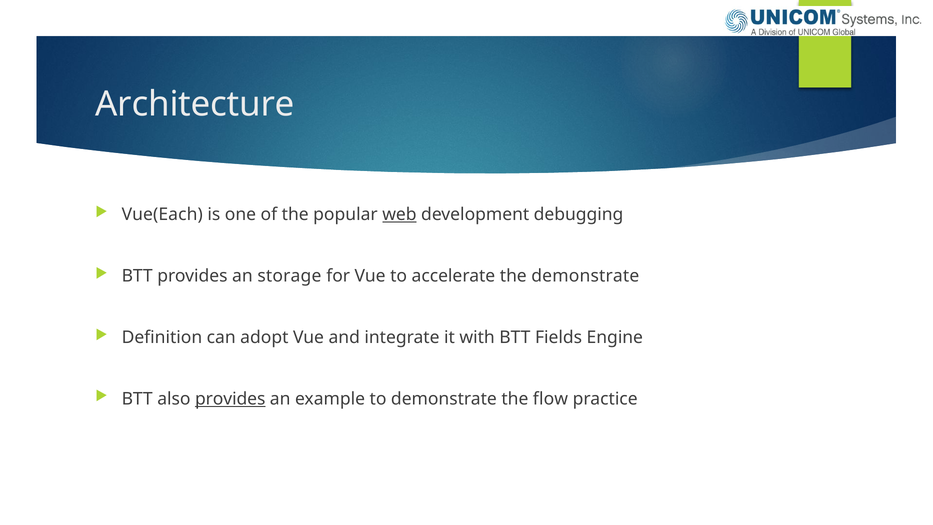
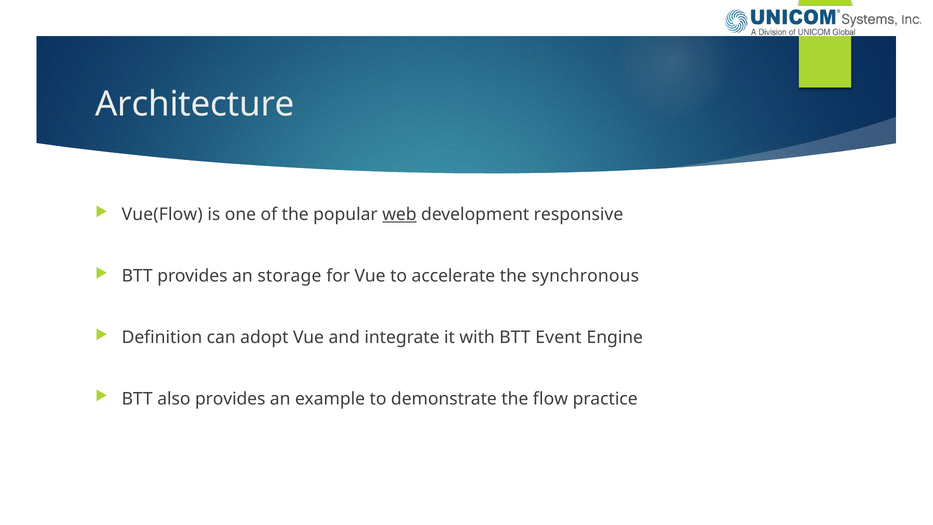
Vue(Each: Vue(Each -> Vue(Flow
debugging: debugging -> responsive
the demonstrate: demonstrate -> synchronous
Fields: Fields -> Event
provides at (230, 399) underline: present -> none
